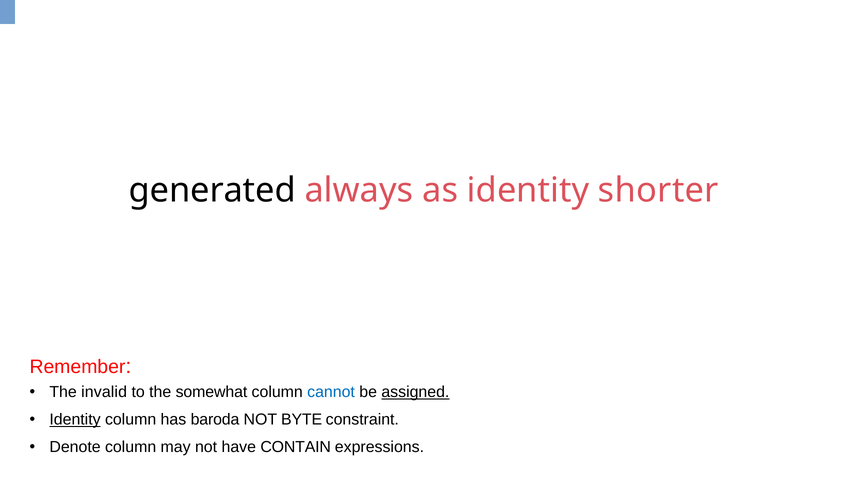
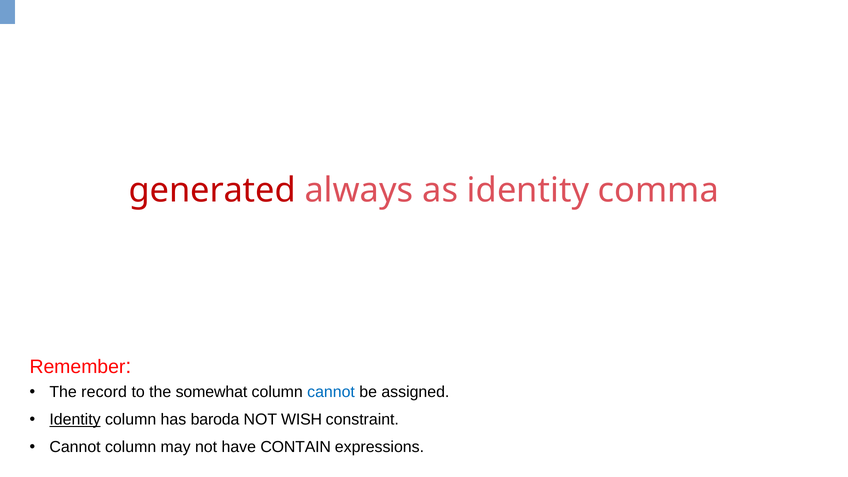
generated colour: black -> red
shorter: shorter -> comma
invalid: invalid -> record
assigned underline: present -> none
BYTE: BYTE -> WISH
Denote at (75, 447): Denote -> Cannot
